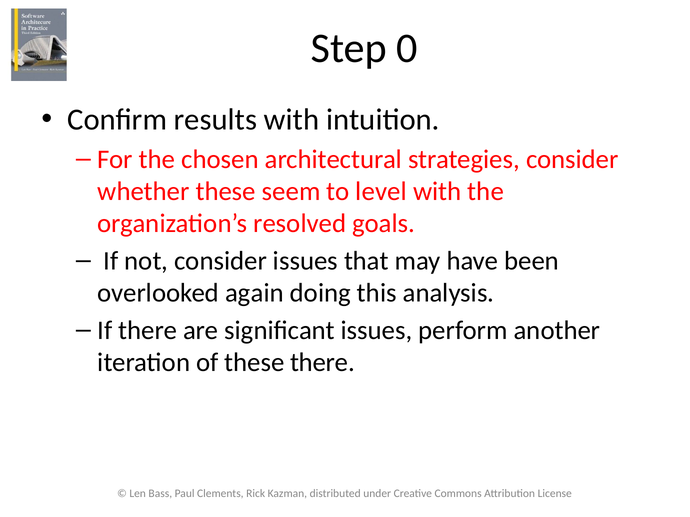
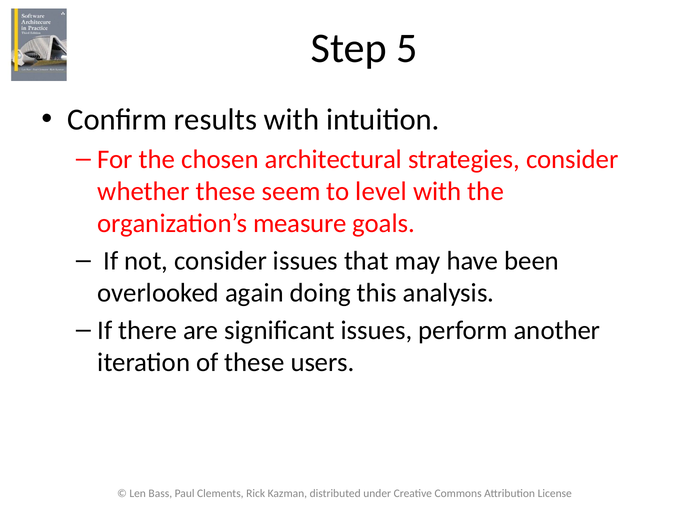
0: 0 -> 5
resolved: resolved -> measure
these there: there -> users
